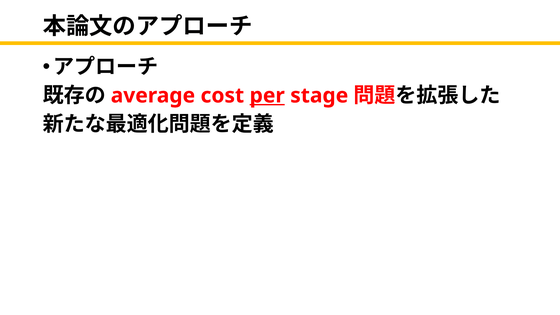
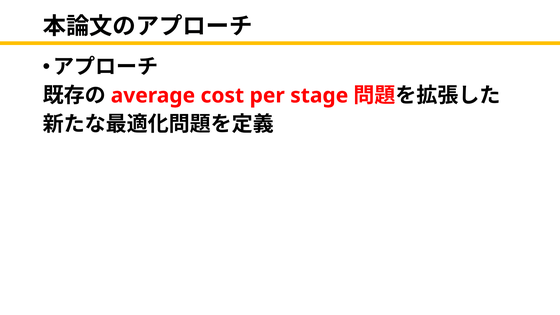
per underline: present -> none
